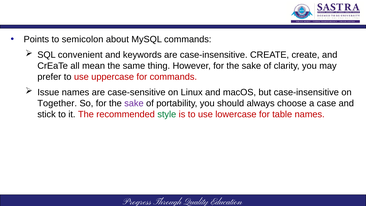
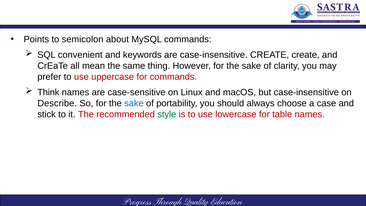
Issue: Issue -> Think
Together: Together -> Describe
sake at (134, 103) colour: purple -> blue
